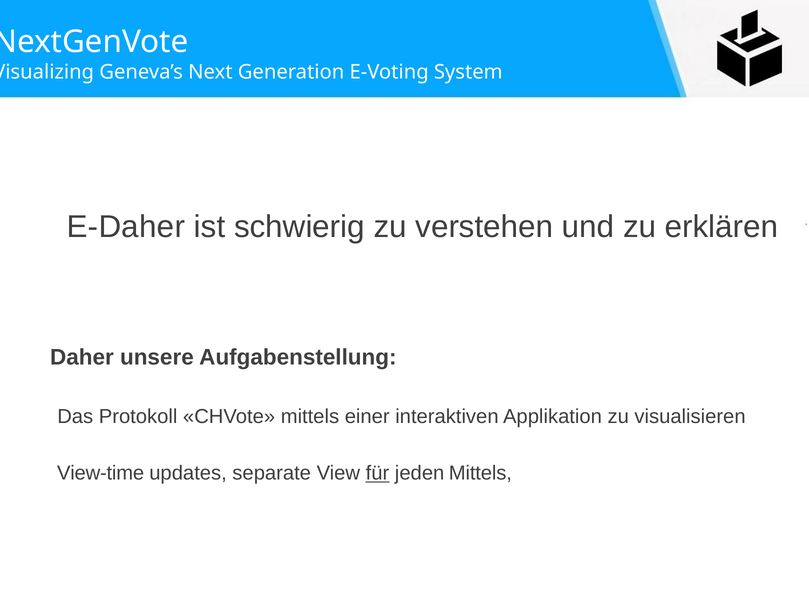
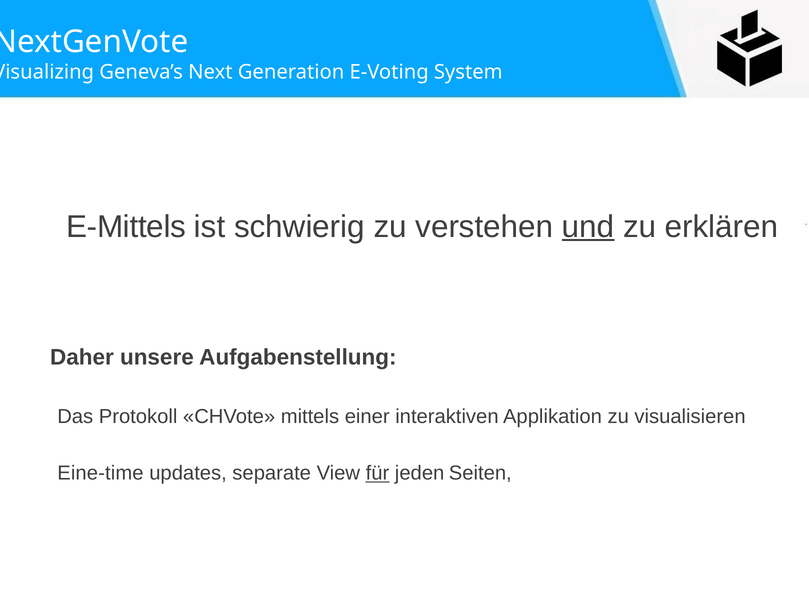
E-Daher: E-Daher -> E-Mittels
und underline: none -> present
View-time: View-time -> Eine-time
jeden Mittels: Mittels -> Seiten
